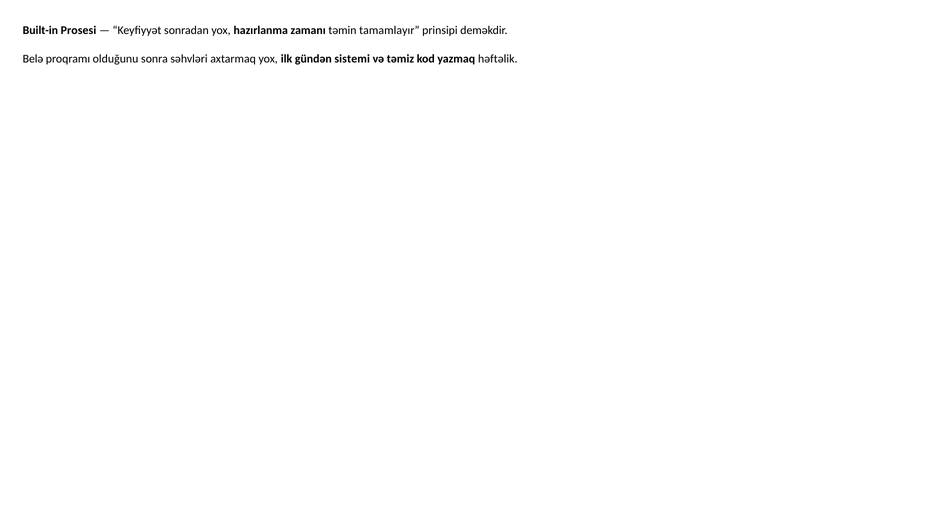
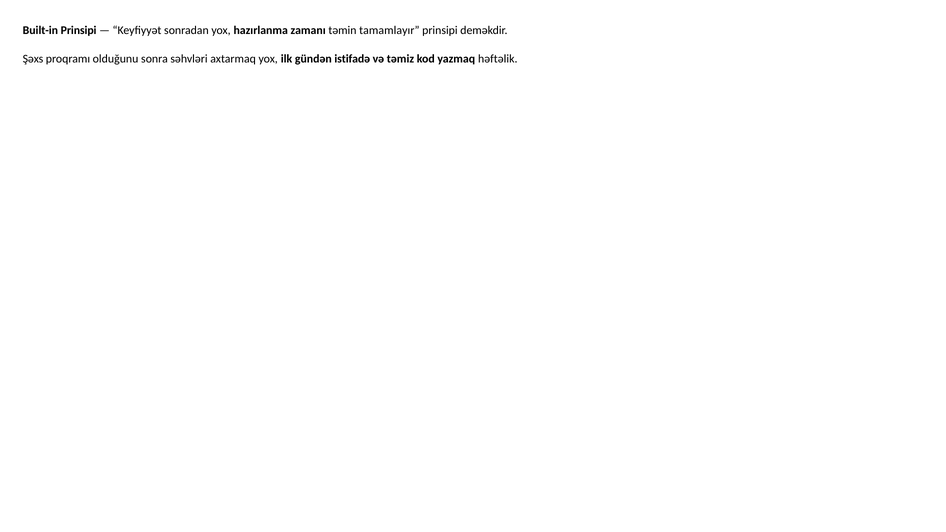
Built-in Prosesi: Prosesi -> Prinsipi
Belə: Belə -> Şəxs
sistemi: sistemi -> istifadə
